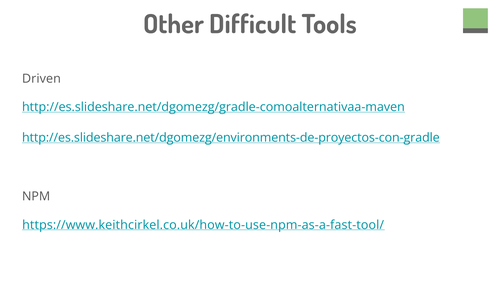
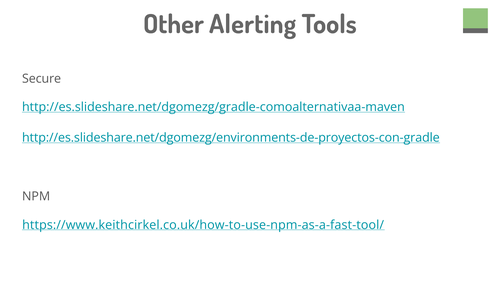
Difficult: Difficult -> Alerting
Driven: Driven -> Secure
